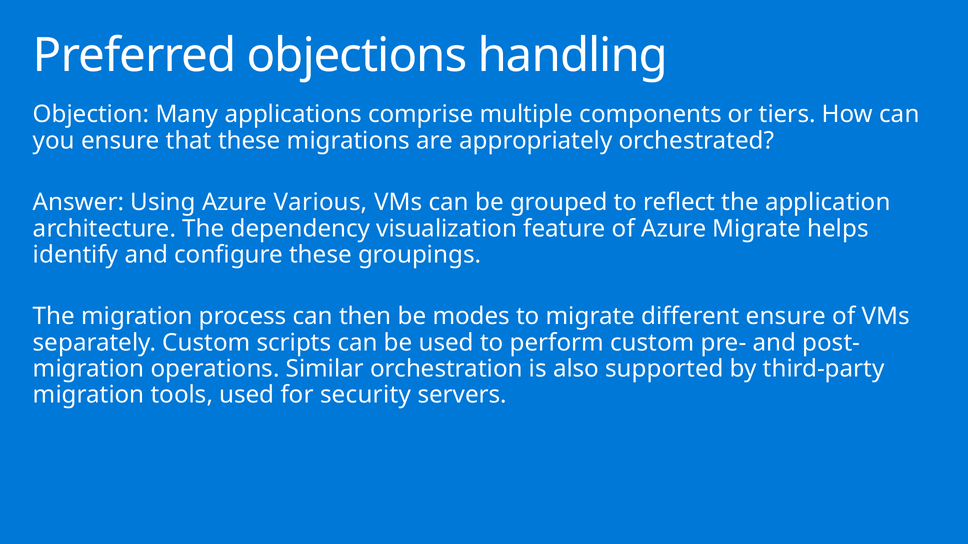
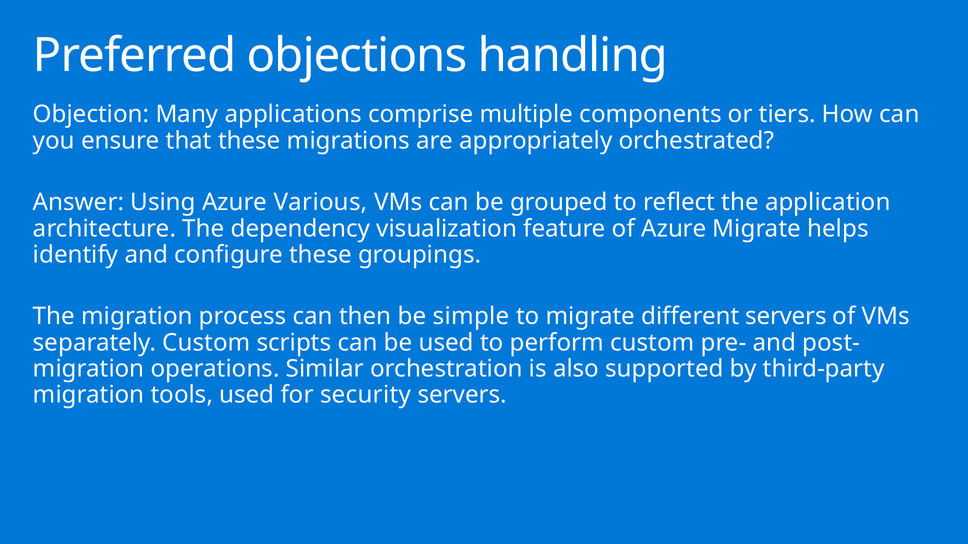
modes: modes -> simple
different ensure: ensure -> servers
